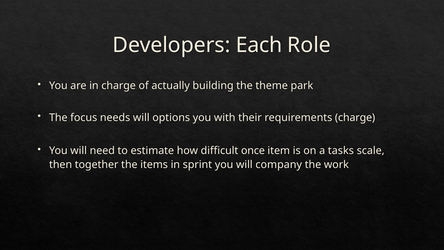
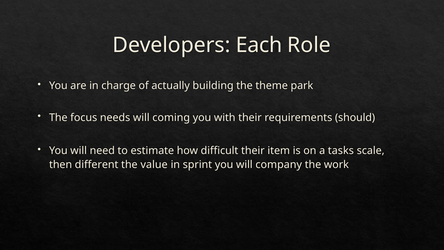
options: options -> coming
requirements charge: charge -> should
difficult once: once -> their
together: together -> different
items: items -> value
